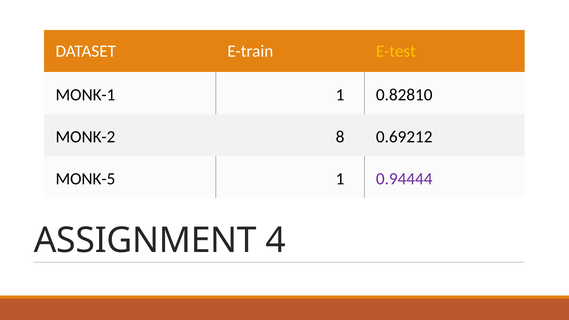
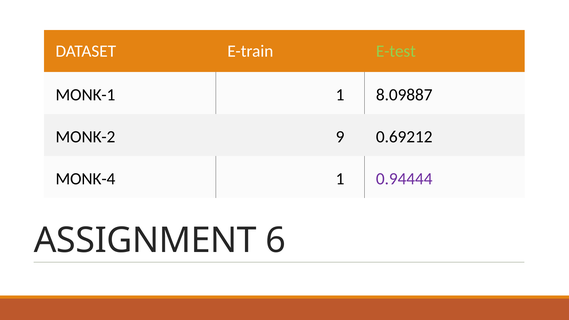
E-test colour: yellow -> light green
0.82810: 0.82810 -> 8.09887
8: 8 -> 9
MONK-5: MONK-5 -> MONK-4
4: 4 -> 6
